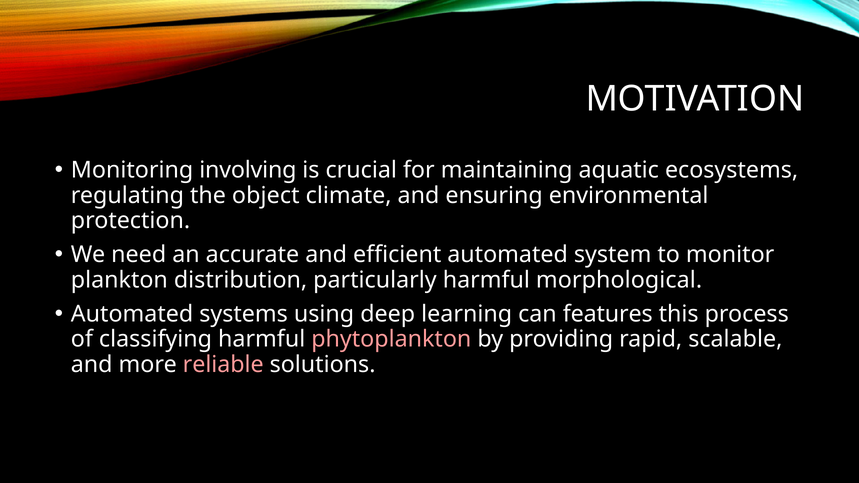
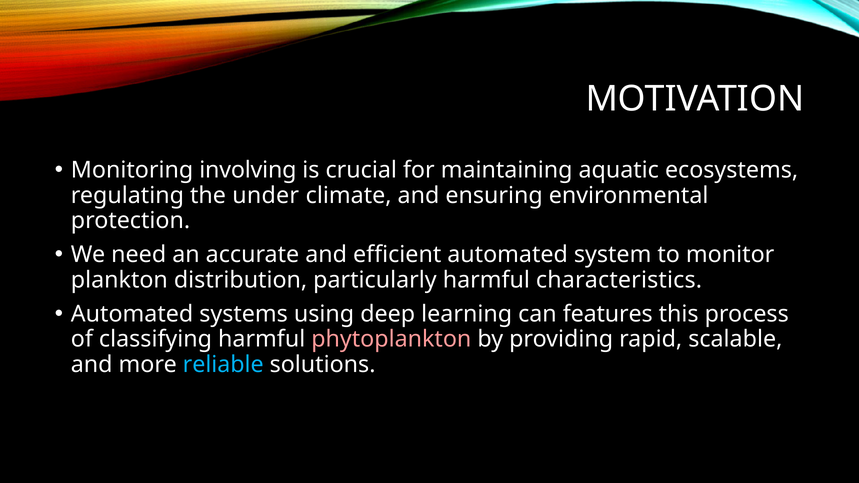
object: object -> under
morphological: morphological -> characteristics
reliable colour: pink -> light blue
